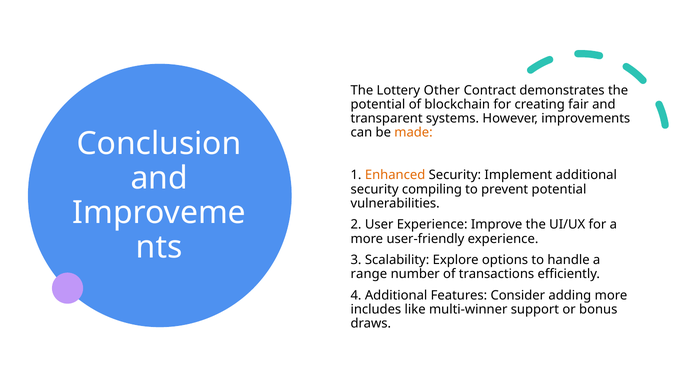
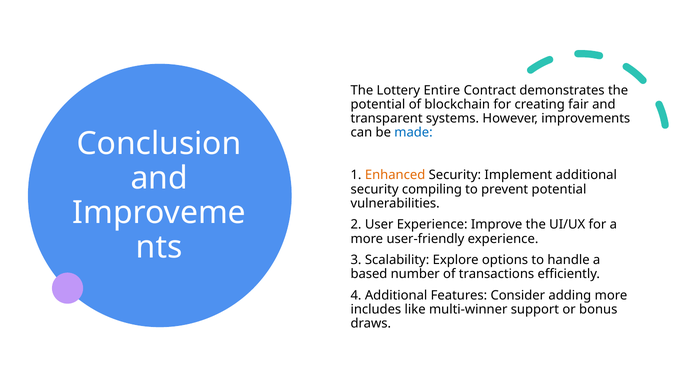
Other: Other -> Entire
made colour: orange -> blue
range: range -> based
